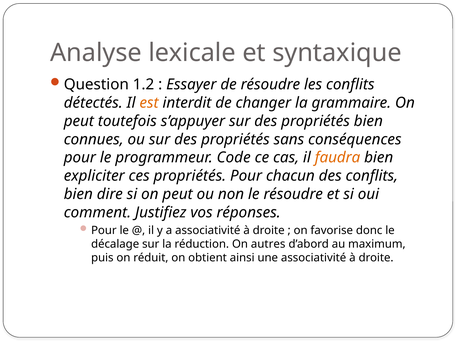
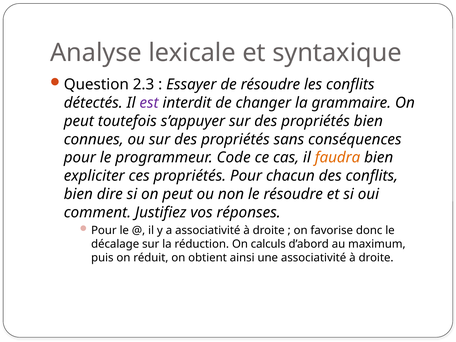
1.2: 1.2 -> 2.3
est colour: orange -> purple
autres: autres -> calculs
